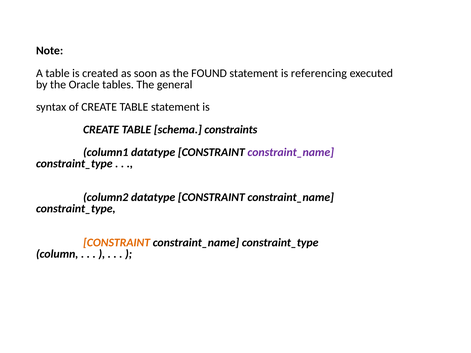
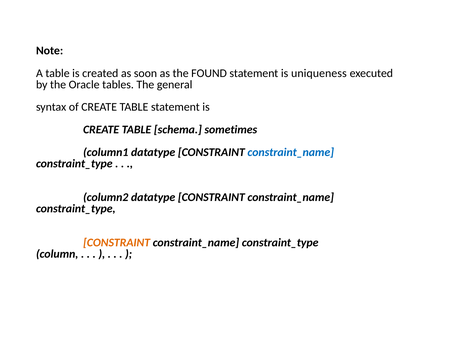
referencing: referencing -> uniqueness
constraints: constraints -> sometimes
constraint_name at (291, 152) colour: purple -> blue
